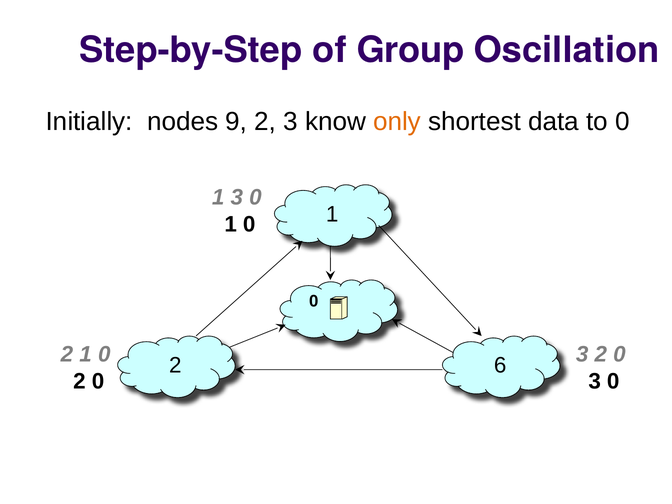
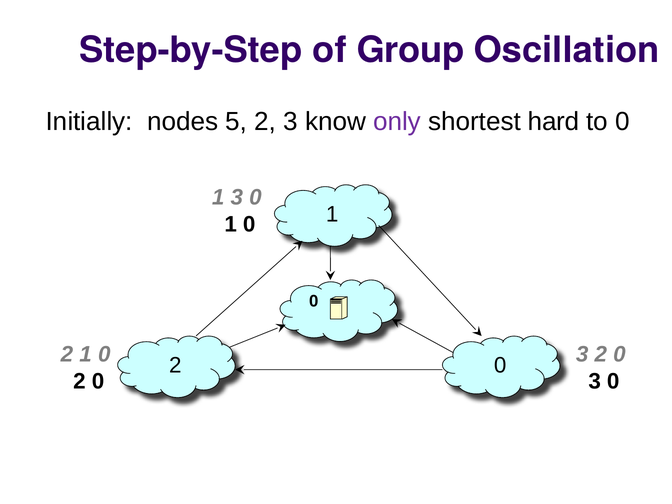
9: 9 -> 5
only colour: orange -> purple
data: data -> hard
6 at (500, 365): 6 -> 0
